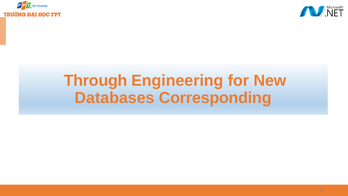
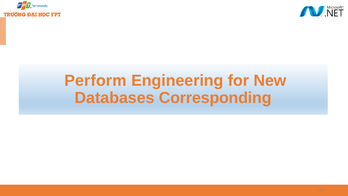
Through: Through -> Perform
